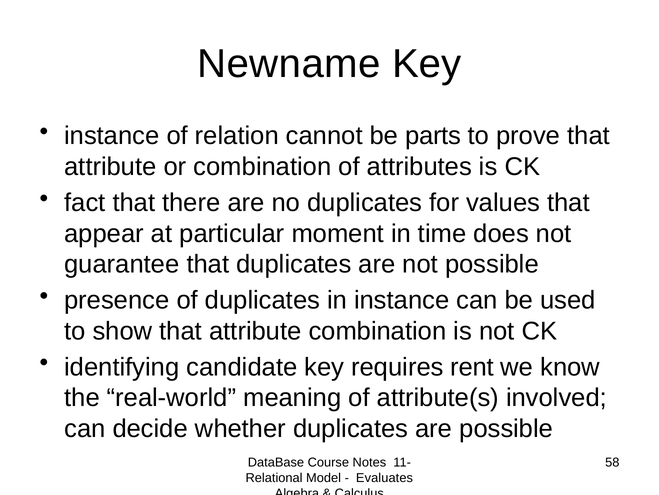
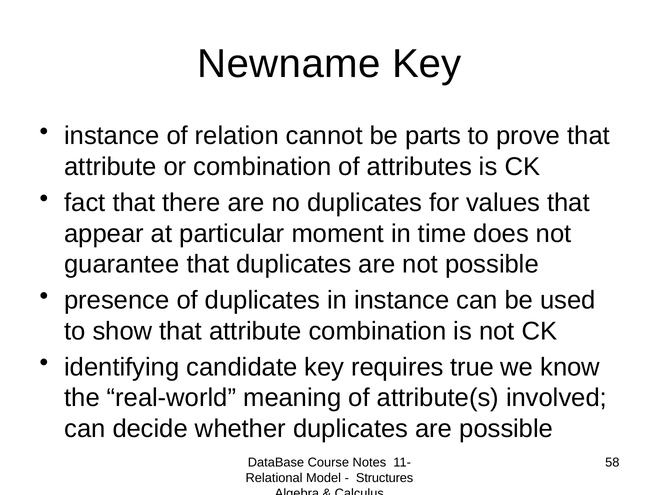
rent: rent -> true
Evaluates: Evaluates -> Structures
